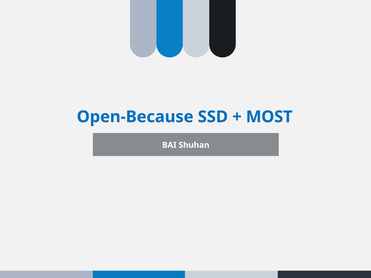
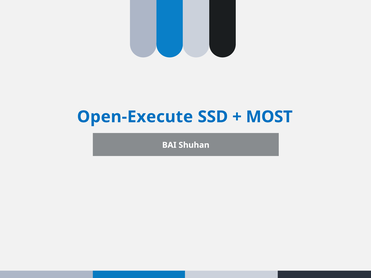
Open-Because: Open-Because -> Open-Execute
